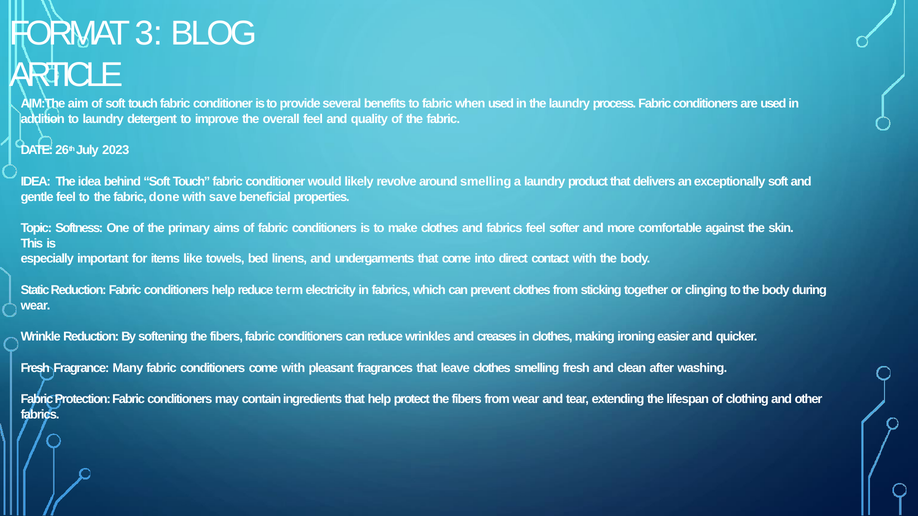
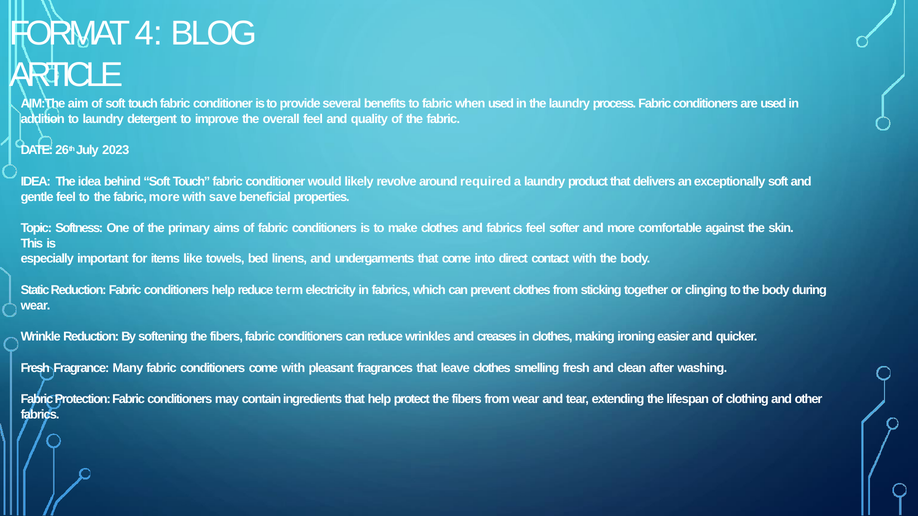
3: 3 -> 4
around smelling: smelling -> required
fabric done: done -> more
